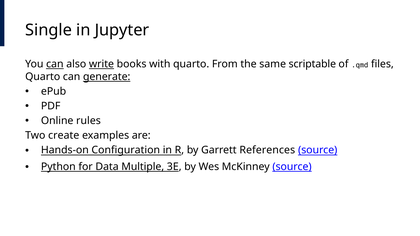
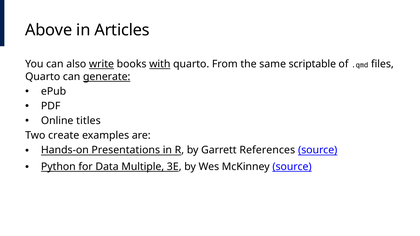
Single: Single -> Above
Jupyter: Jupyter -> Articles
can at (55, 64) underline: present -> none
with underline: none -> present
rules: rules -> titles
Configuration: Configuration -> Presentations
